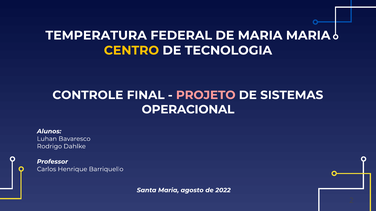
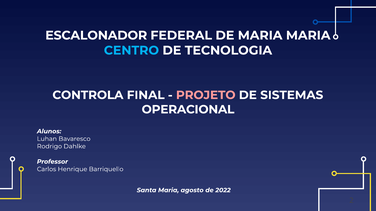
TEMPERATURA: TEMPERATURA -> ESCALONADOR
CENTRO colour: yellow -> light blue
CONTROLE: CONTROLE -> CONTROLA
